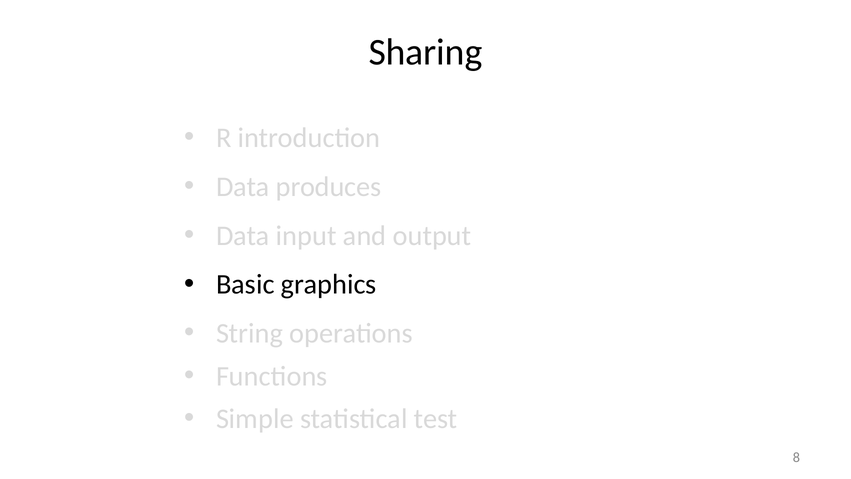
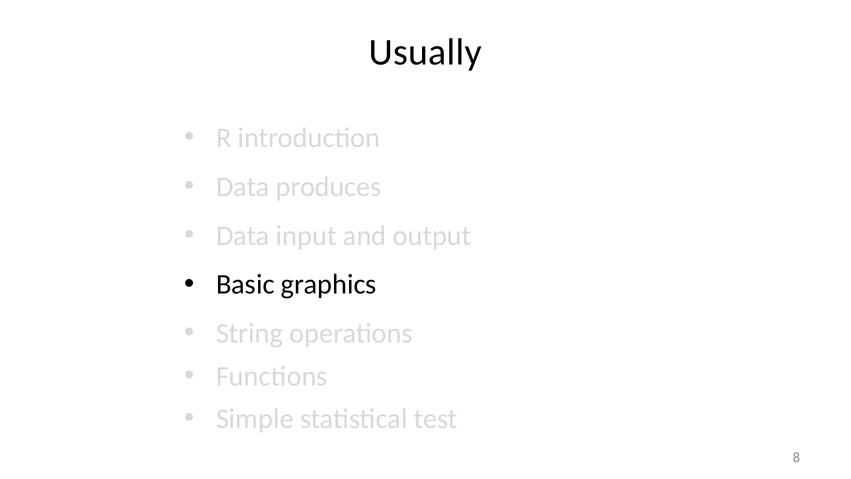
Sharing: Sharing -> Usually
